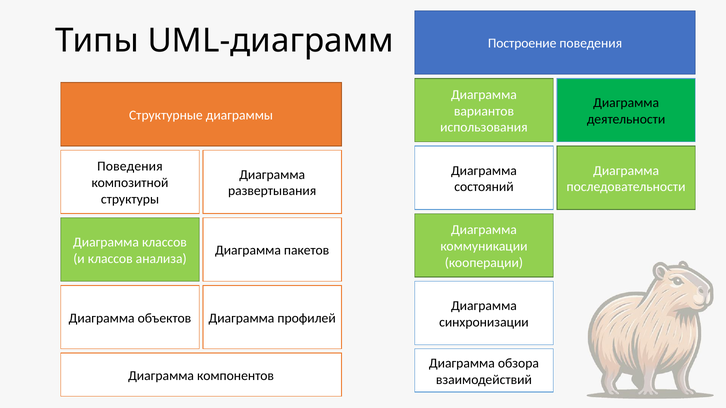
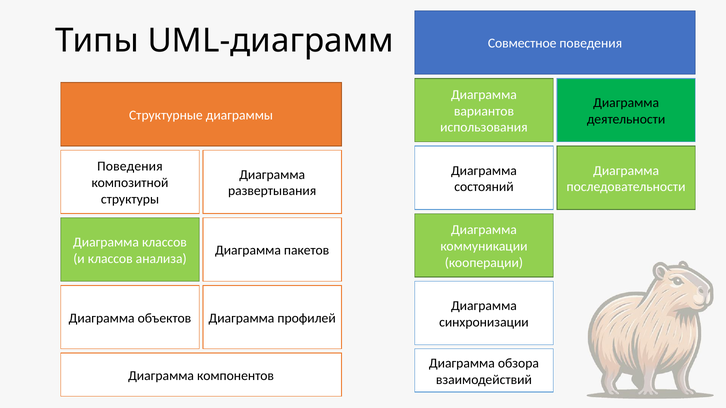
Построение: Построение -> Совместное
